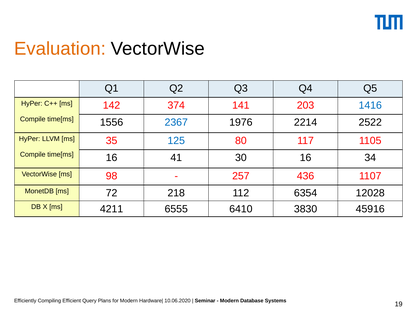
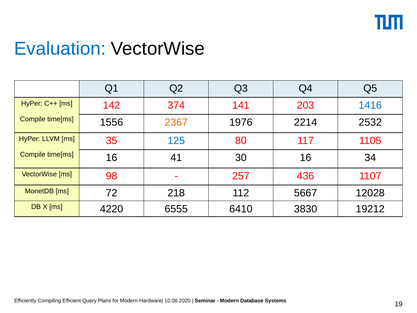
Evaluation colour: orange -> blue
2367 colour: blue -> orange
2522: 2522 -> 2532
6354: 6354 -> 5667
4211: 4211 -> 4220
45916: 45916 -> 19212
